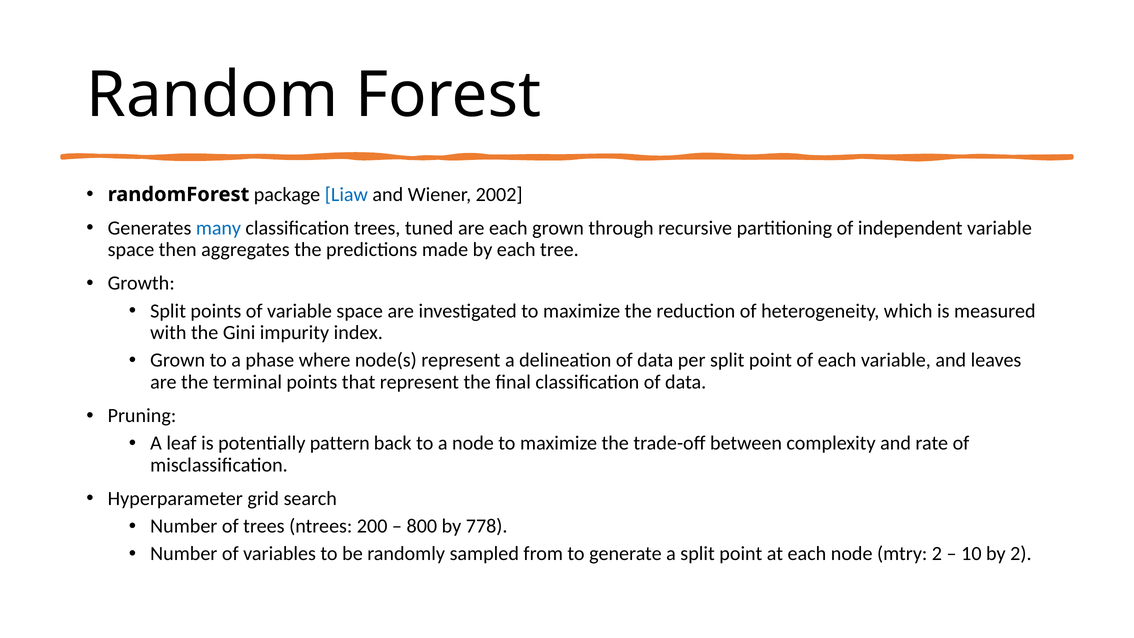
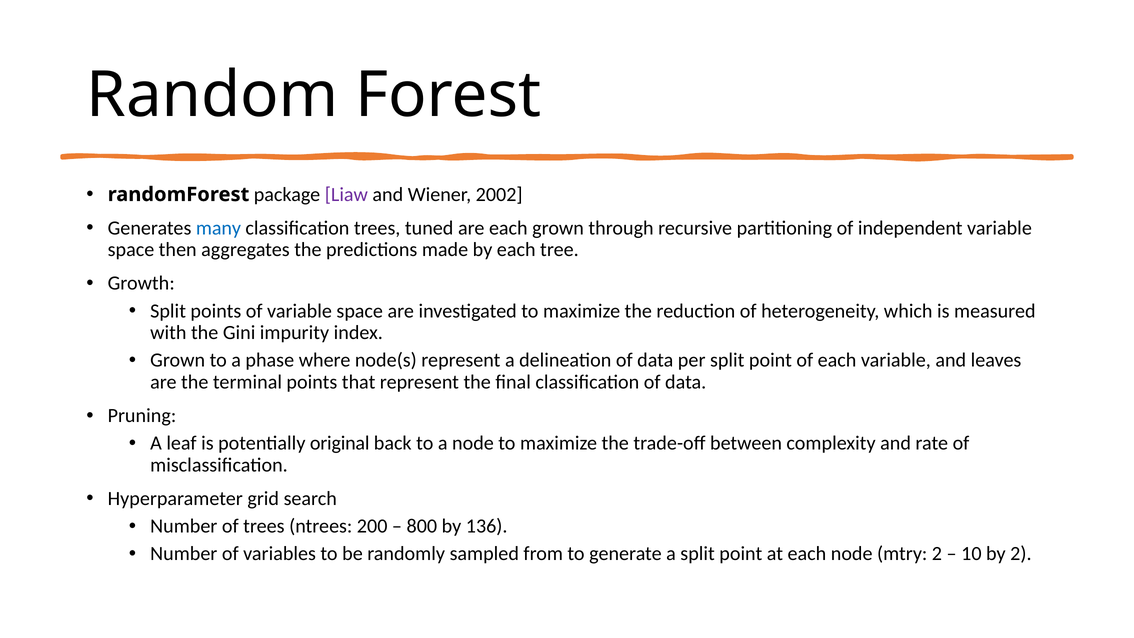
Liaw colour: blue -> purple
pattern: pattern -> original
778: 778 -> 136
